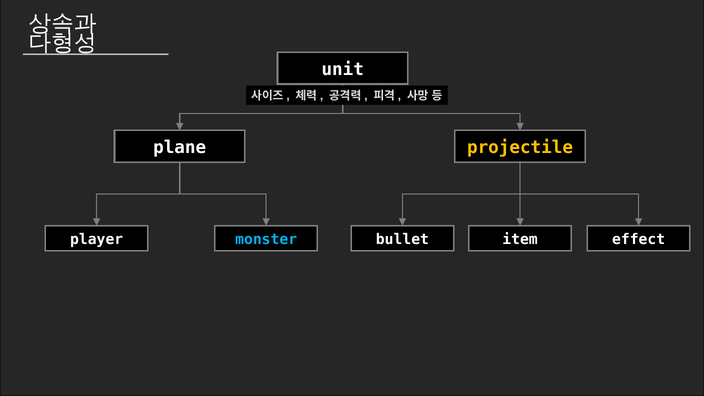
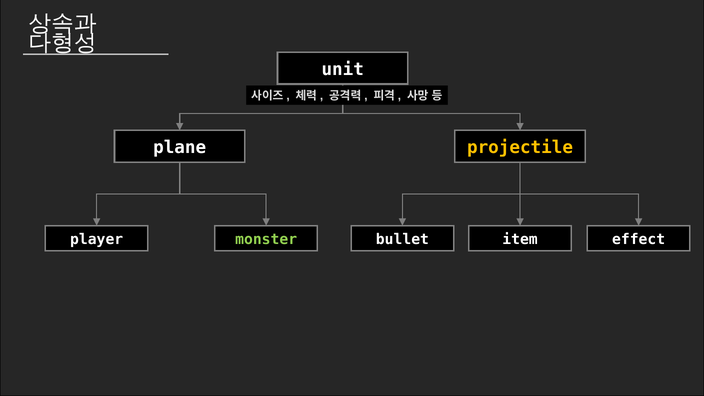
monster colour: light blue -> light green
